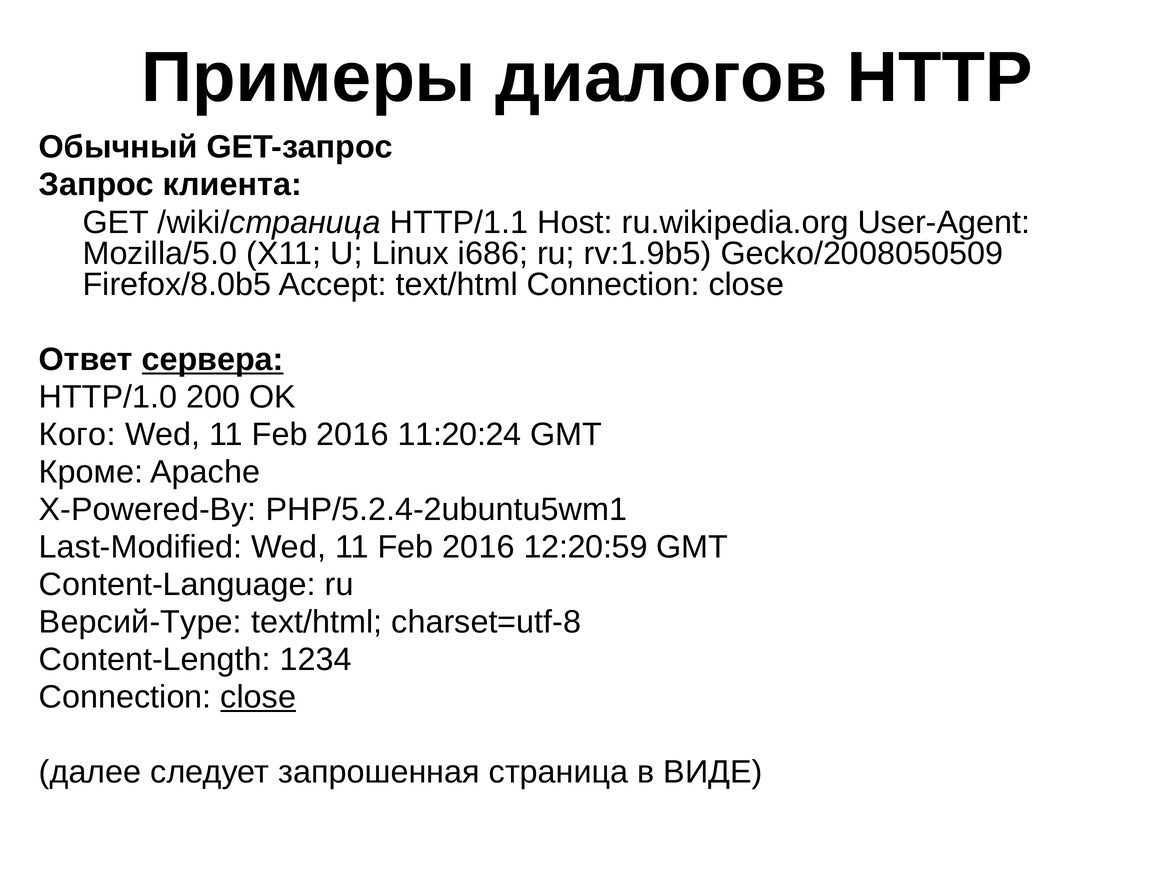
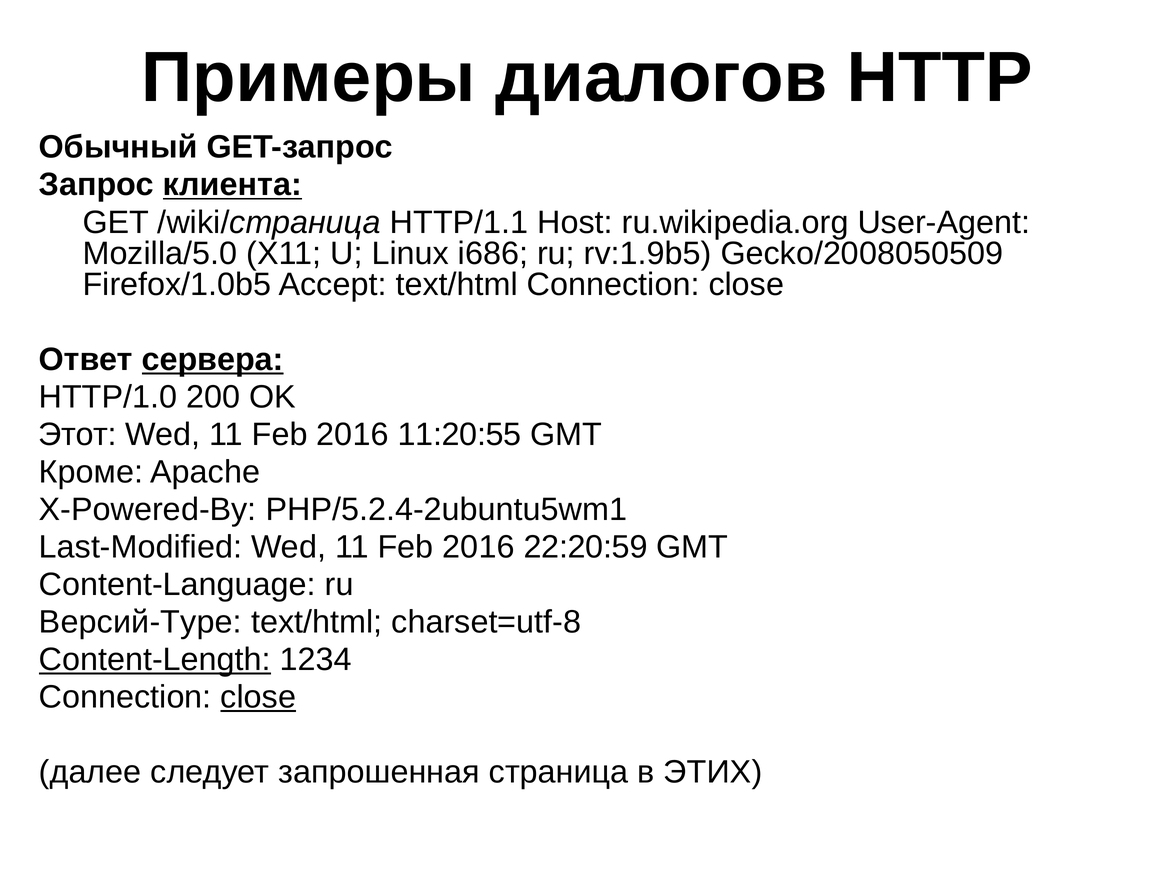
клиента underline: none -> present
Firefox/8.0b5: Firefox/8.0b5 -> Firefox/1.0b5
Кого: Кого -> Этот
11:20:24: 11:20:24 -> 11:20:55
12:20:59: 12:20:59 -> 22:20:59
Content-Length underline: none -> present
ВИДЕ: ВИДЕ -> ЭТИХ
